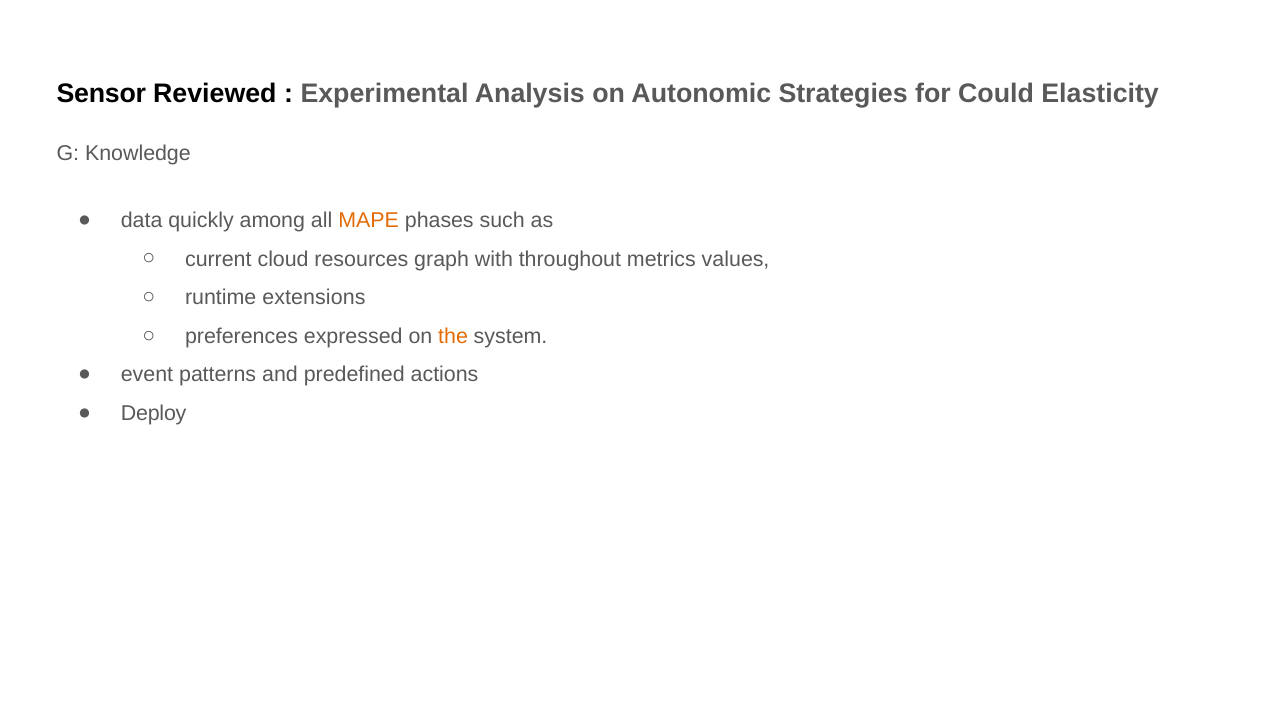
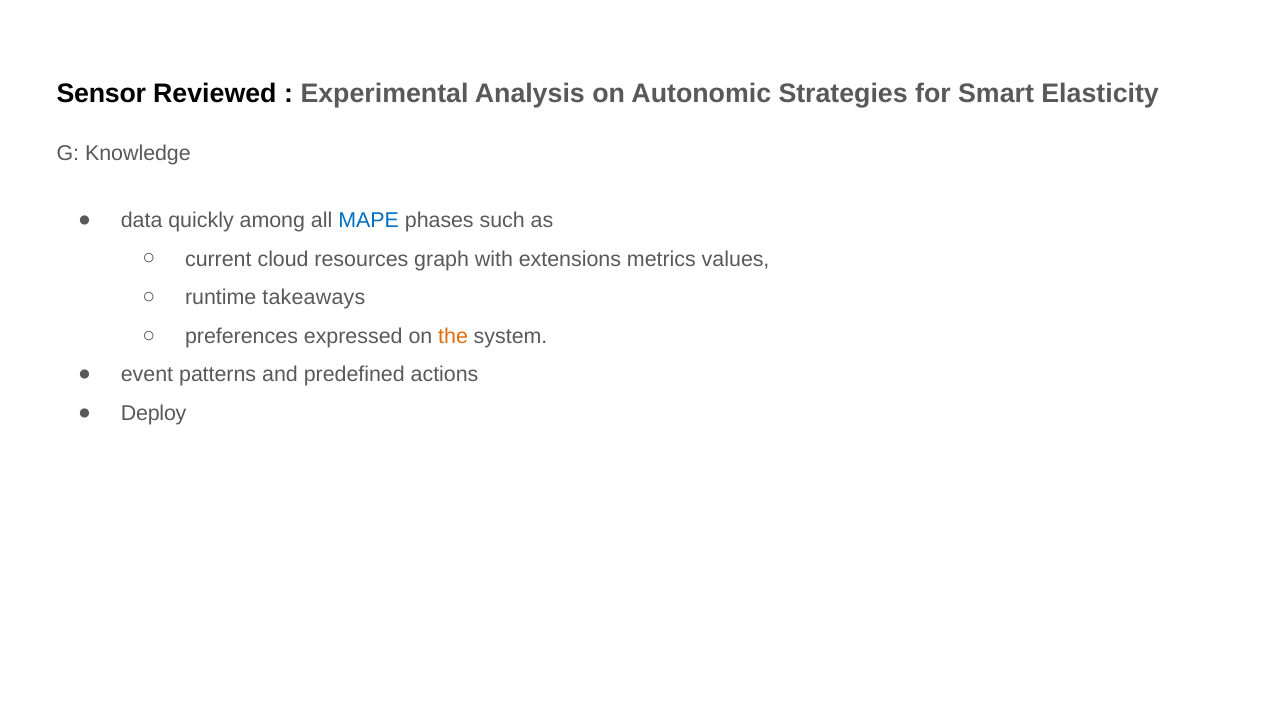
Could: Could -> Smart
MAPE colour: orange -> blue
throughout: throughout -> extensions
extensions: extensions -> takeaways
